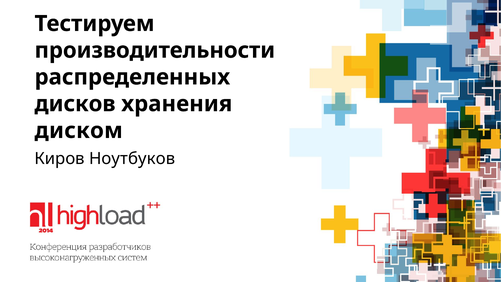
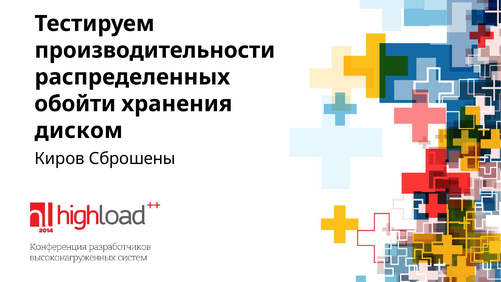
дисков: дисков -> обойти
Ноутбуков: Ноутбуков -> Сброшены
